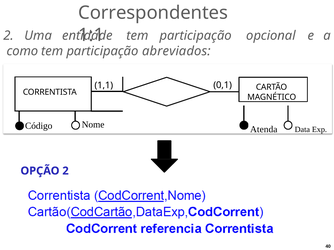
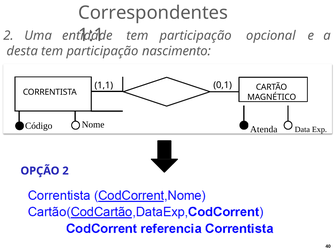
como: como -> desta
abreviados: abreviados -> nascimento
